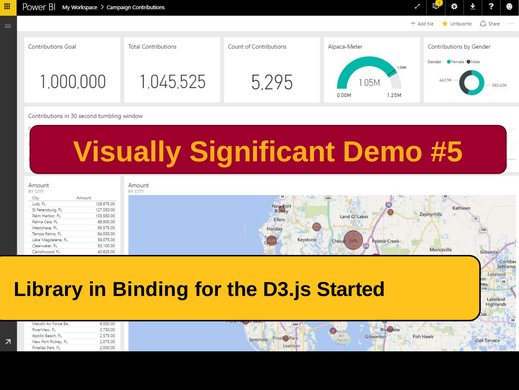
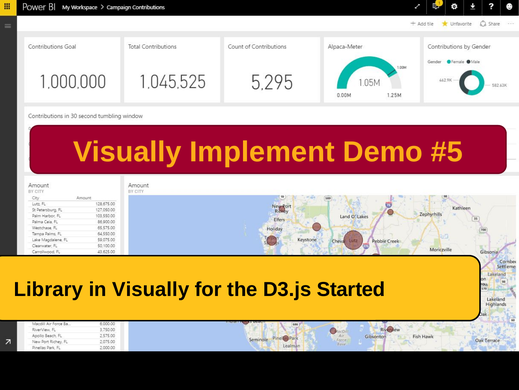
Significant: Significant -> Implement
in Binding: Binding -> Visually
